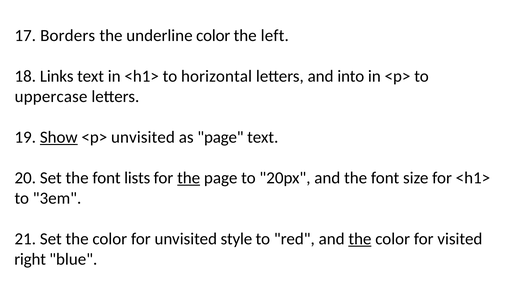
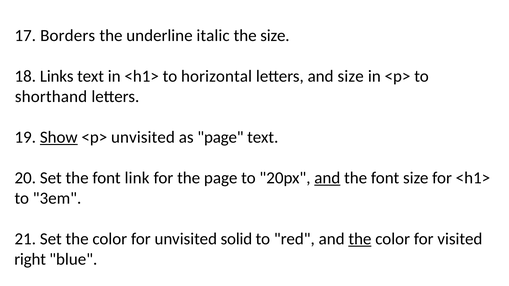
underline color: color -> italic
the left: left -> size
and into: into -> size
uppercase: uppercase -> shorthand
lists: lists -> link
the at (189, 178) underline: present -> none
and at (327, 178) underline: none -> present
style: style -> solid
